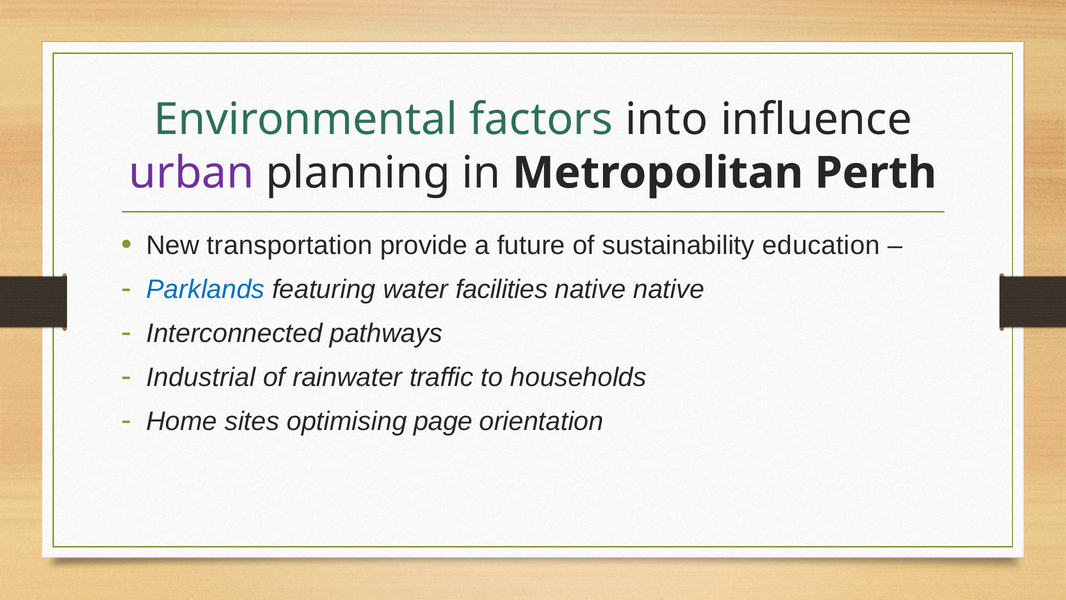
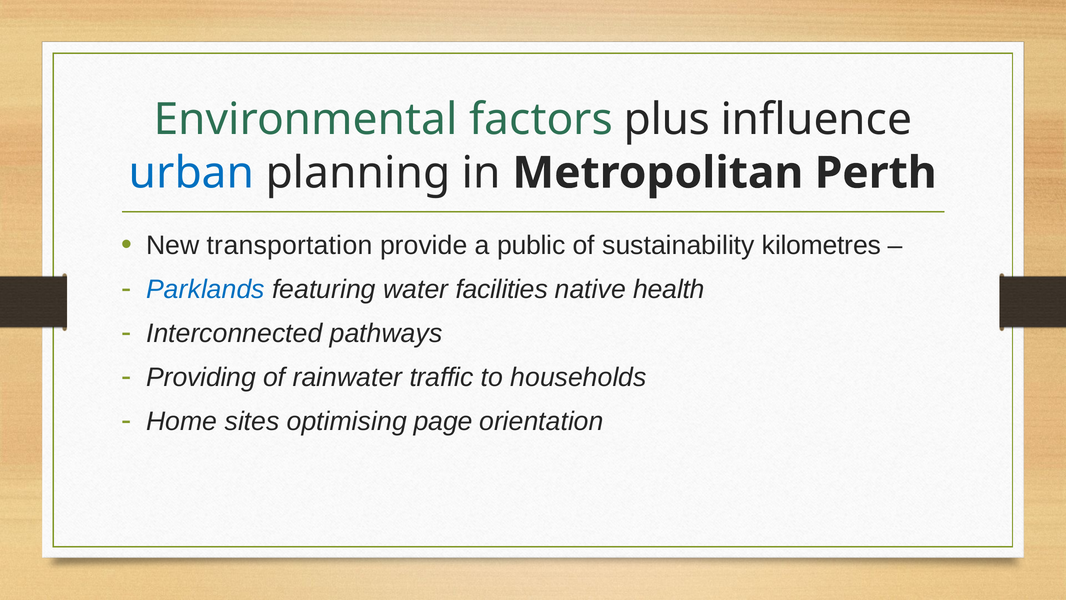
into: into -> plus
urban colour: purple -> blue
future: future -> public
education: education -> kilometres
native native: native -> health
Industrial: Industrial -> Providing
